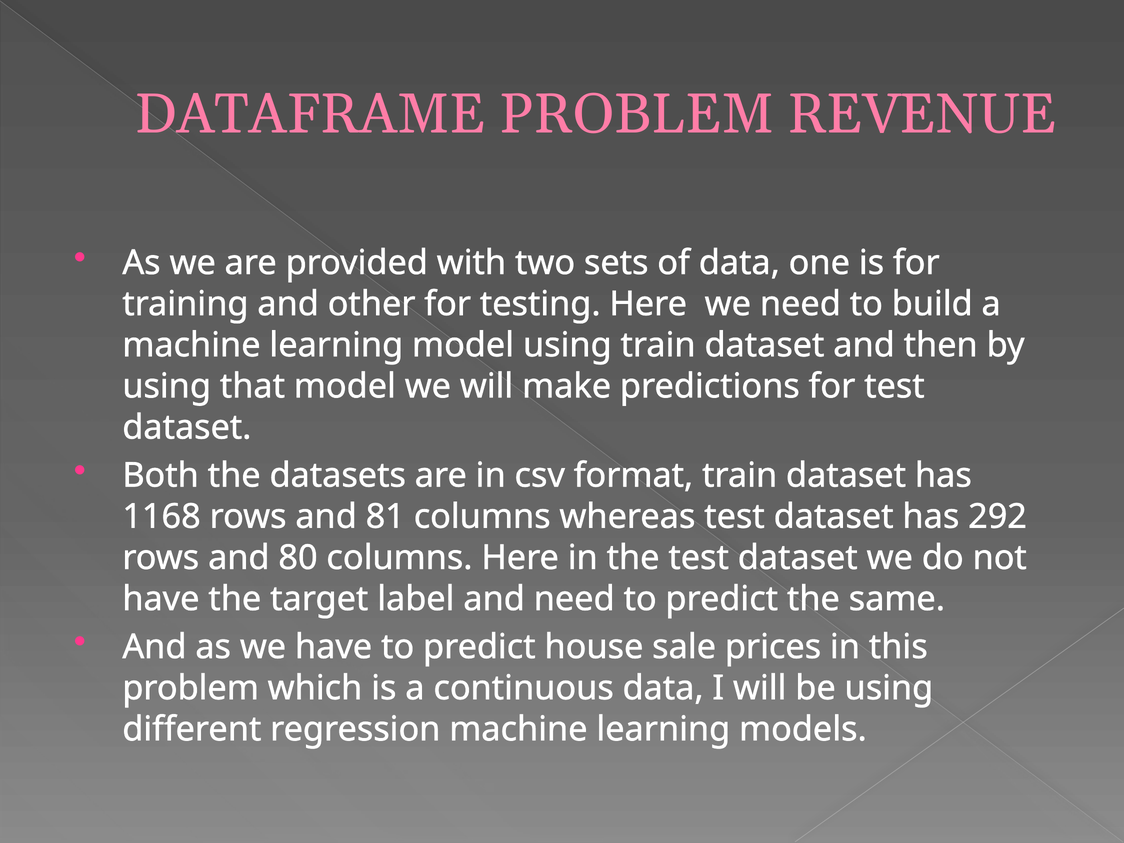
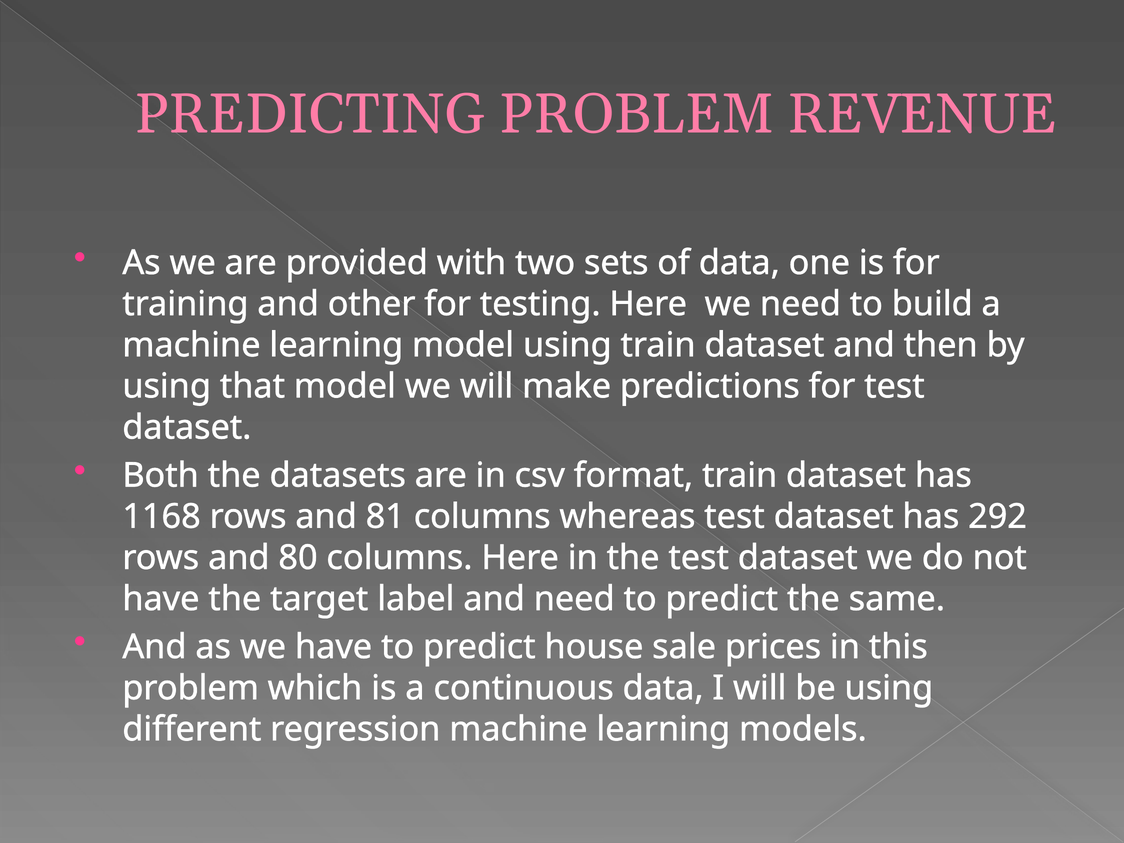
DATAFRAME: DATAFRAME -> PREDICTING
